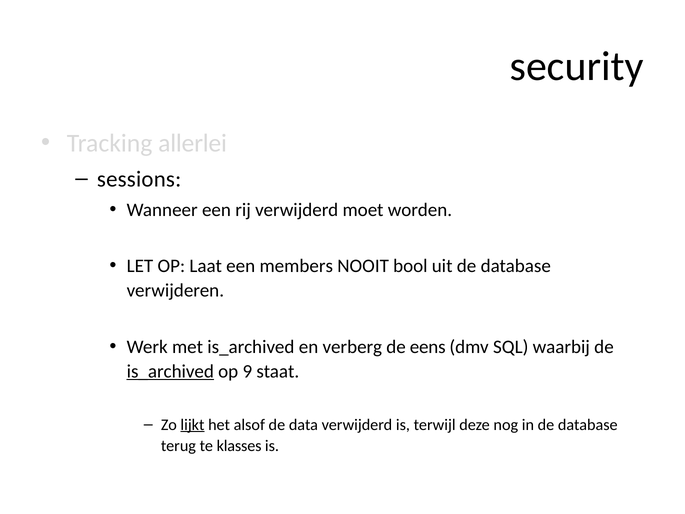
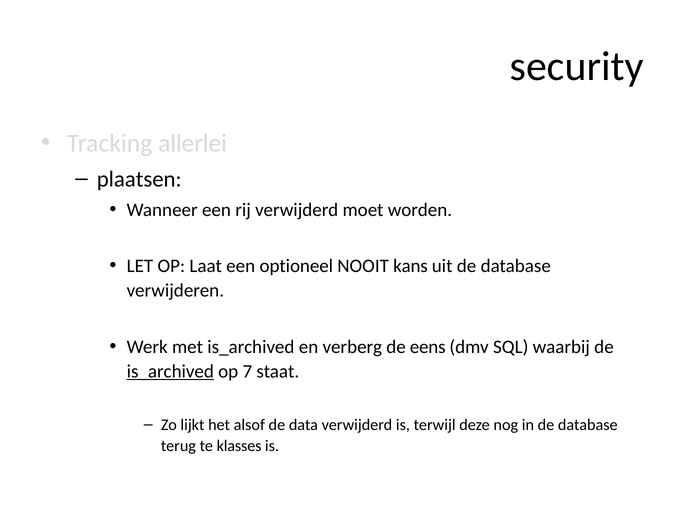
sessions: sessions -> plaatsen
members: members -> optioneel
bool: bool -> kans
9: 9 -> 7
lijkt underline: present -> none
